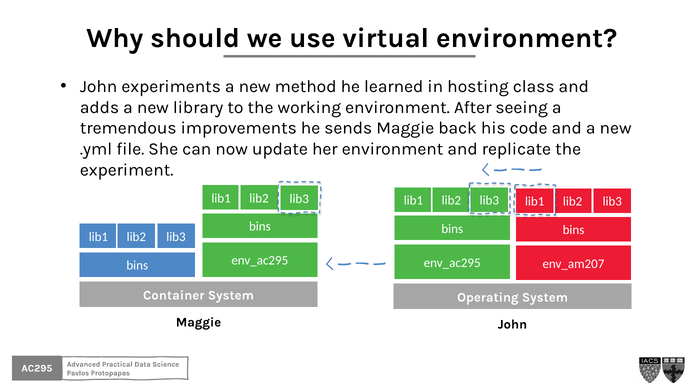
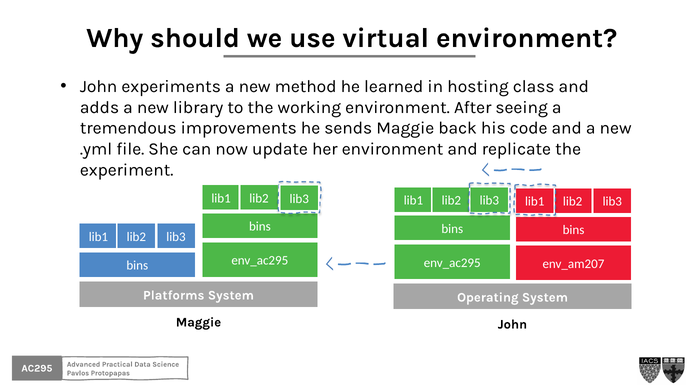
Container: Container -> Platforms
